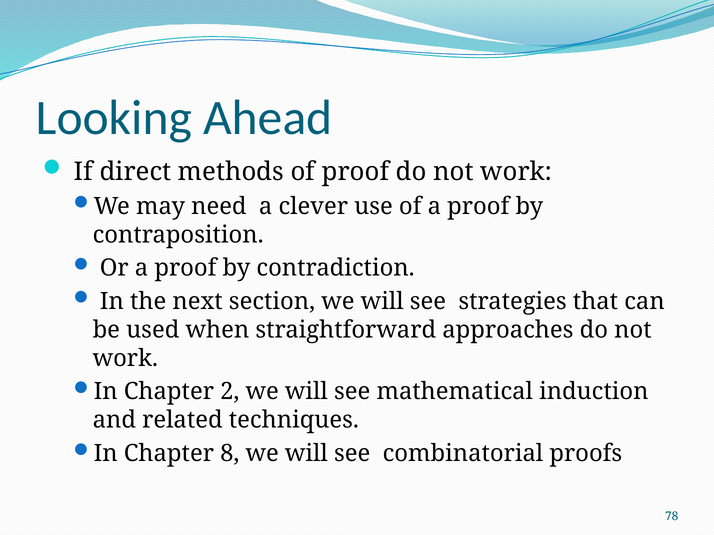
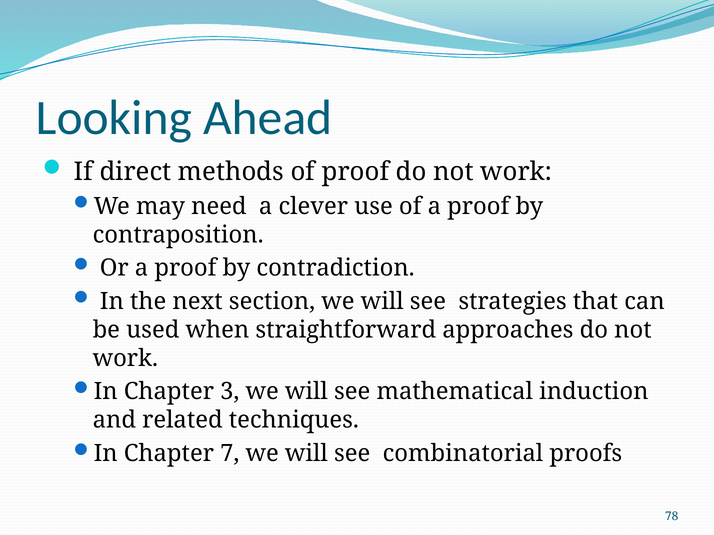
2: 2 -> 3
8: 8 -> 7
